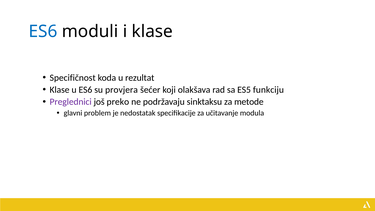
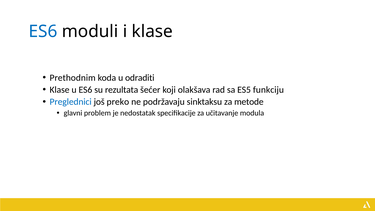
Specifičnost: Specifičnost -> Prethodnim
rezultat: rezultat -> odraditi
provjera: provjera -> rezultata
Preglednici colour: purple -> blue
